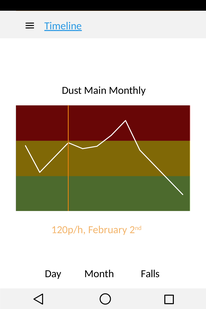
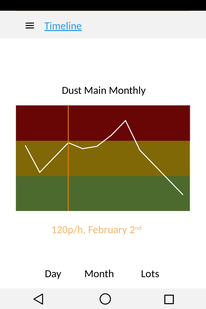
Falls: Falls -> Lots
